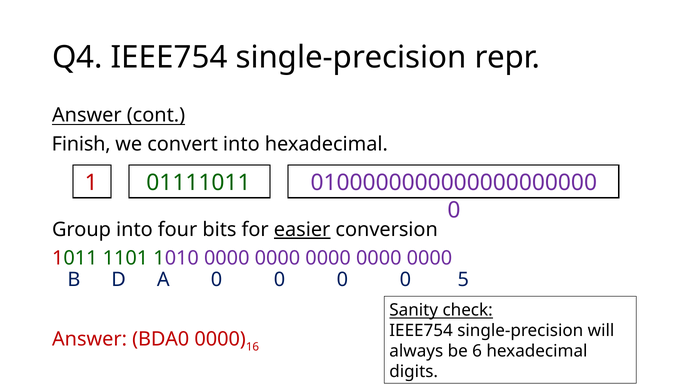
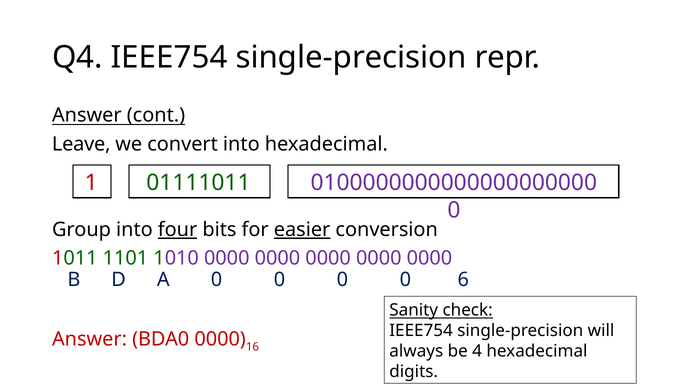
Finish: Finish -> Leave
four underline: none -> present
5: 5 -> 6
6: 6 -> 4
